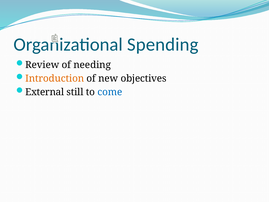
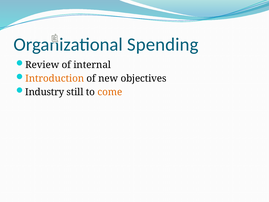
needing: needing -> internal
External: External -> Industry
come colour: blue -> orange
